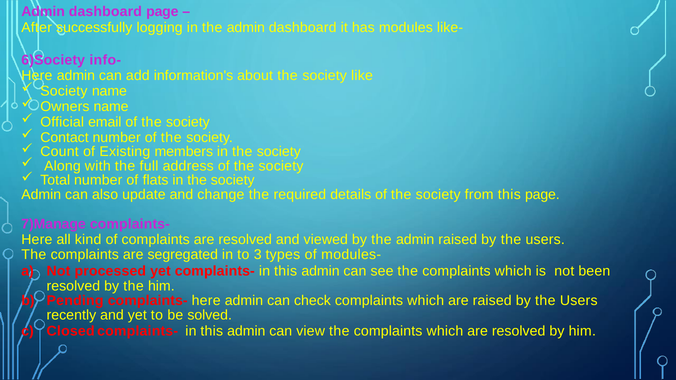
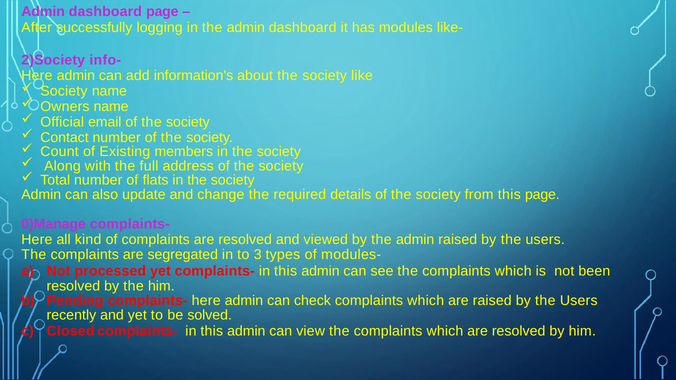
6)Society: 6)Society -> 2)Society
7)Manage: 7)Manage -> 0)Manage
